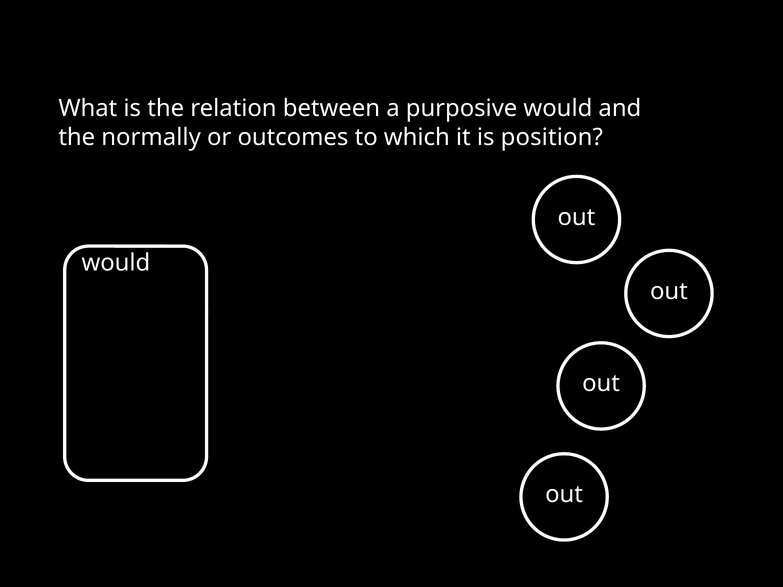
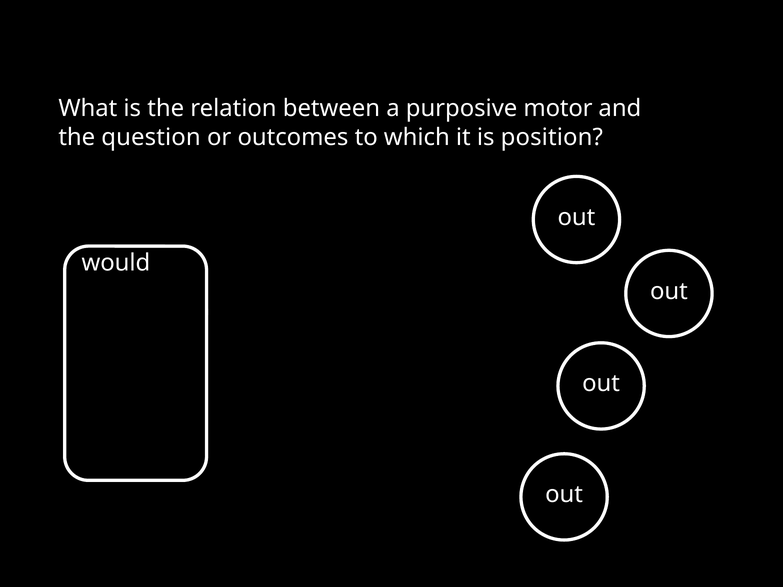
purposive would: would -> motor
normally: normally -> question
